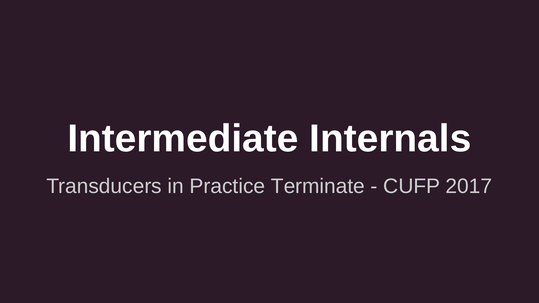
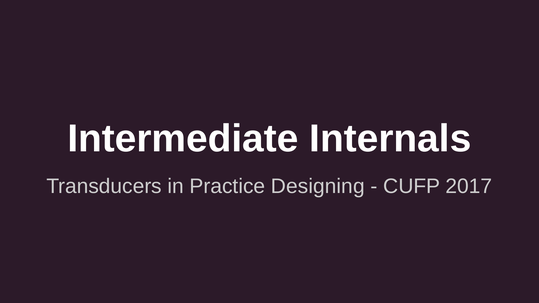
Terminate: Terminate -> Designing
